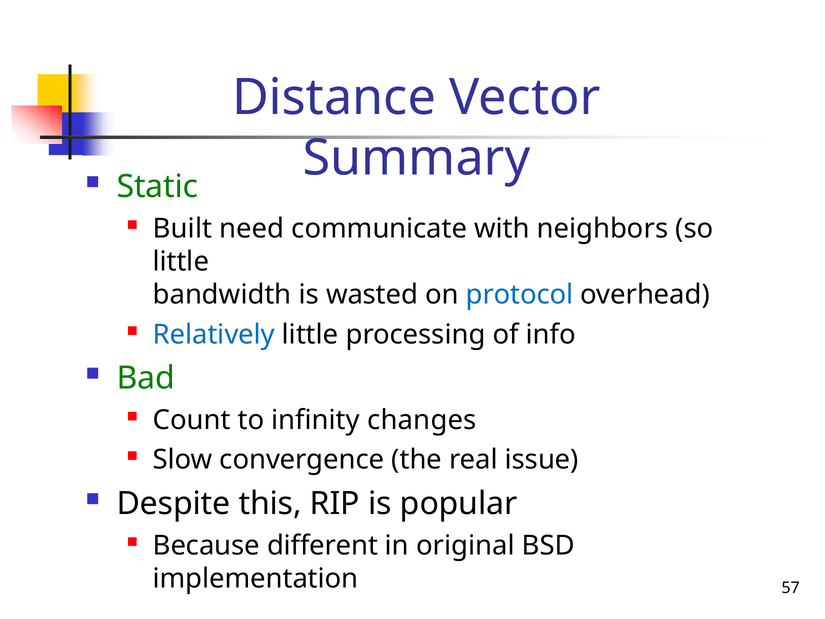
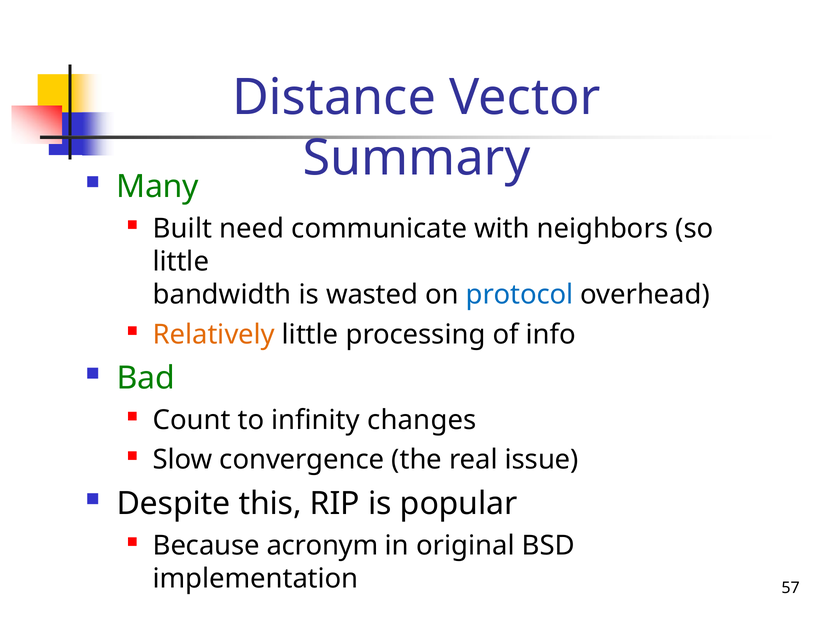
Static: Static -> Many
Relatively colour: blue -> orange
different: different -> acronym
